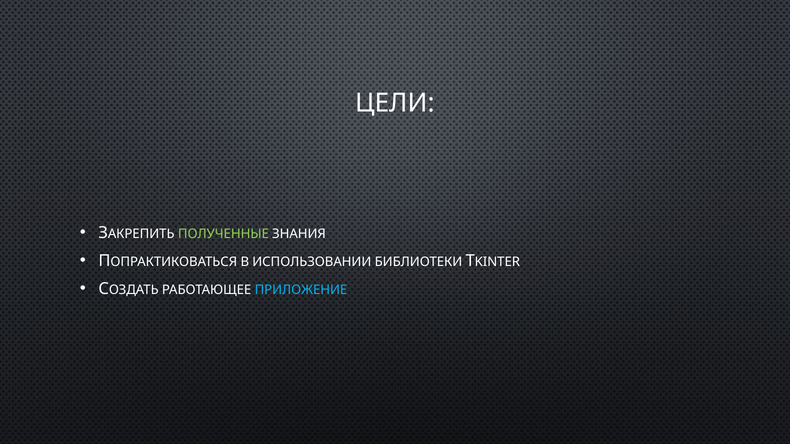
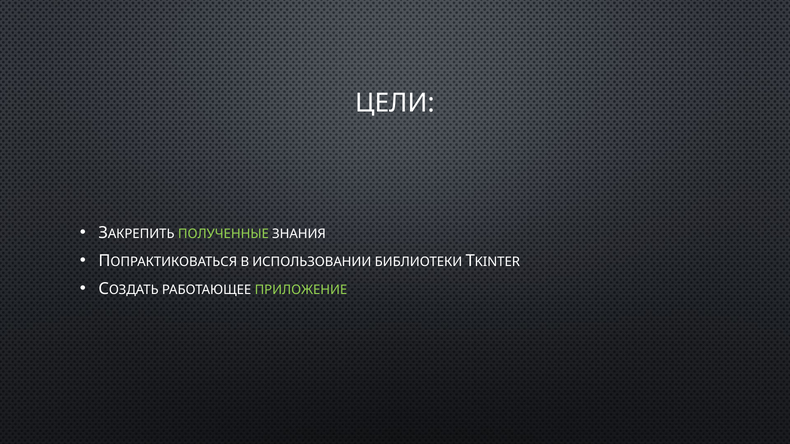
ПРИЛОЖЕНИЕ colour: light blue -> light green
